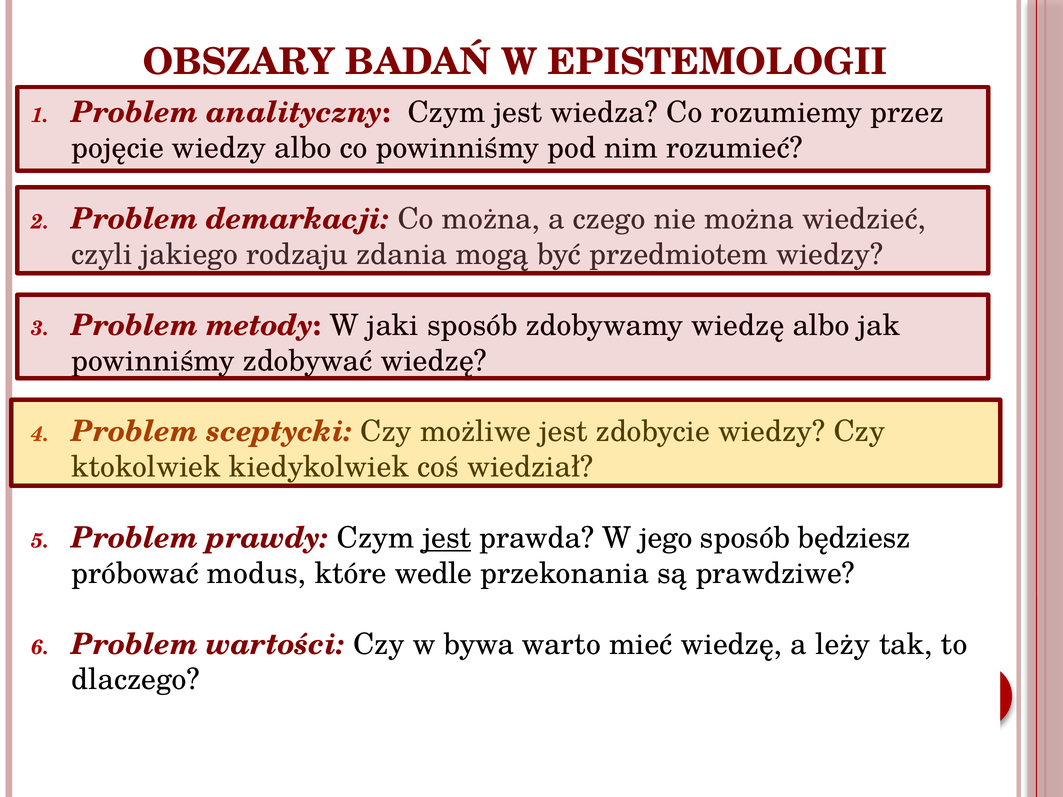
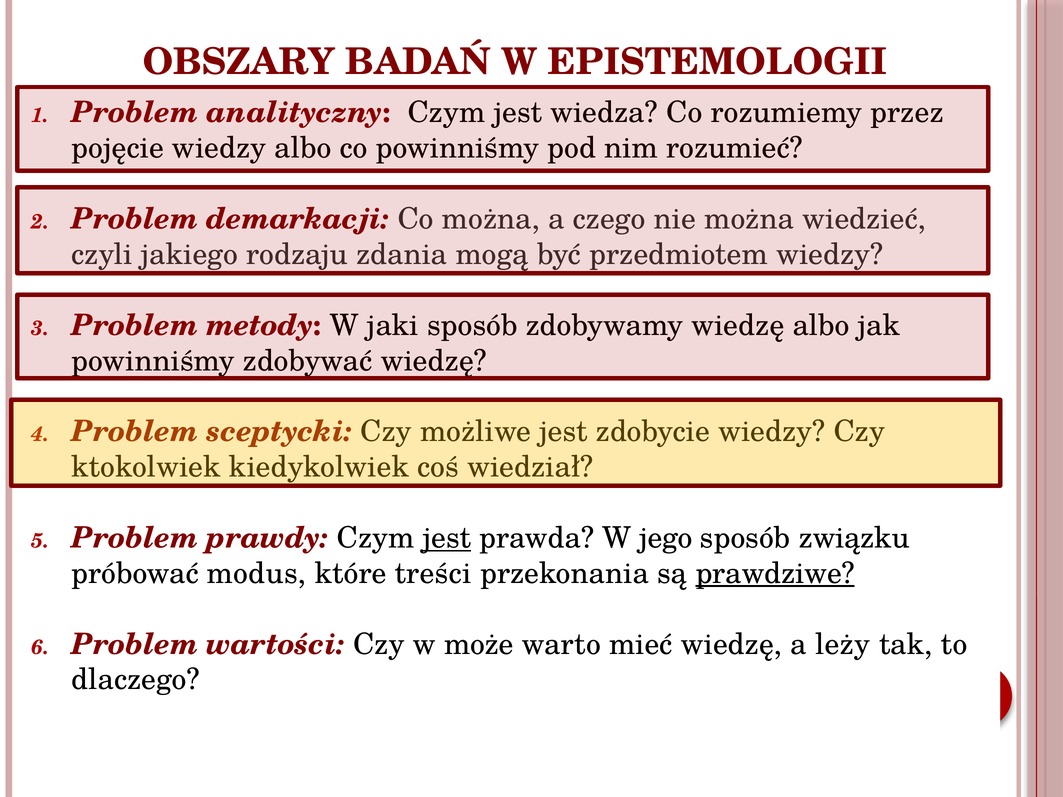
będziesz: będziesz -> związku
wedle: wedle -> treści
prawdziwe underline: none -> present
bywa: bywa -> może
